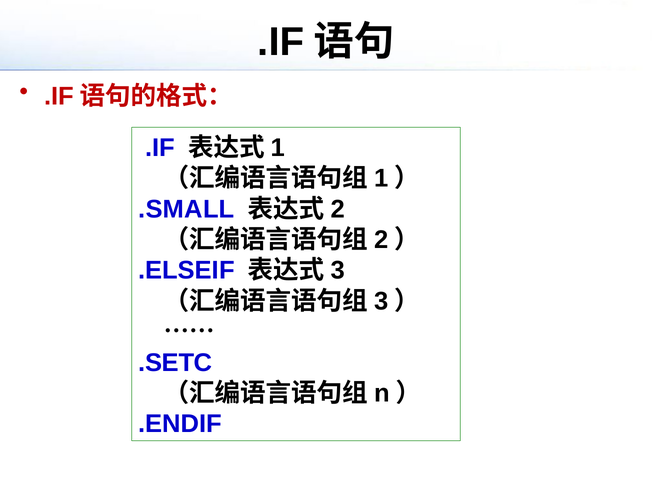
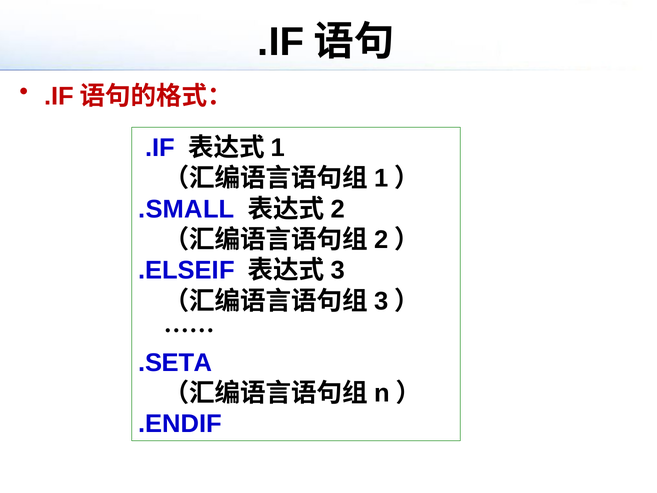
.SETC: .SETC -> .SETA
